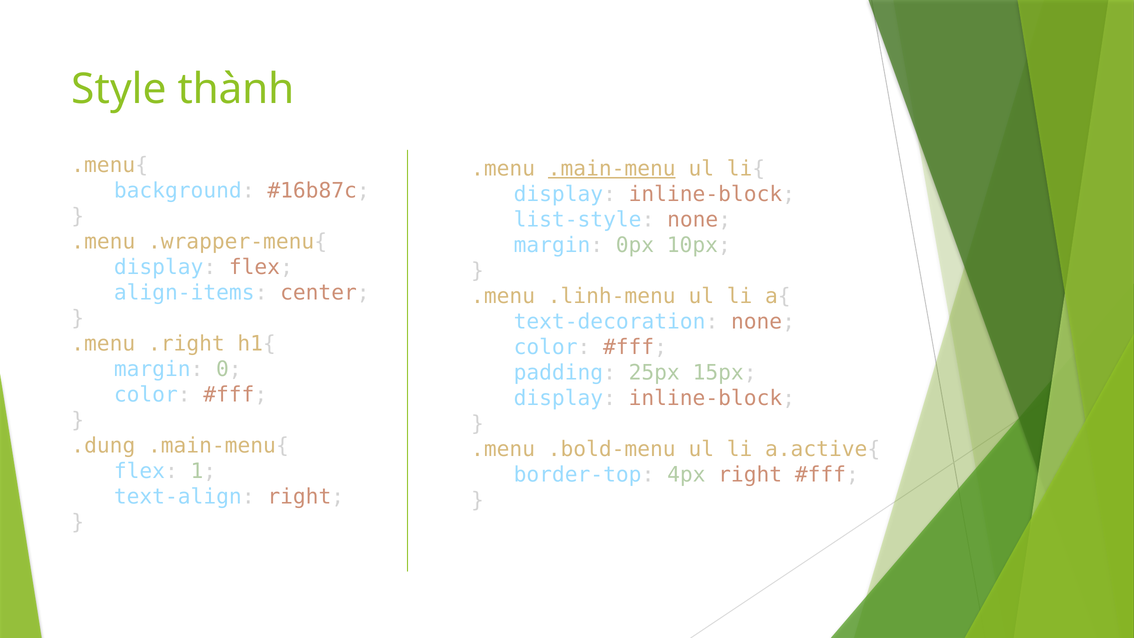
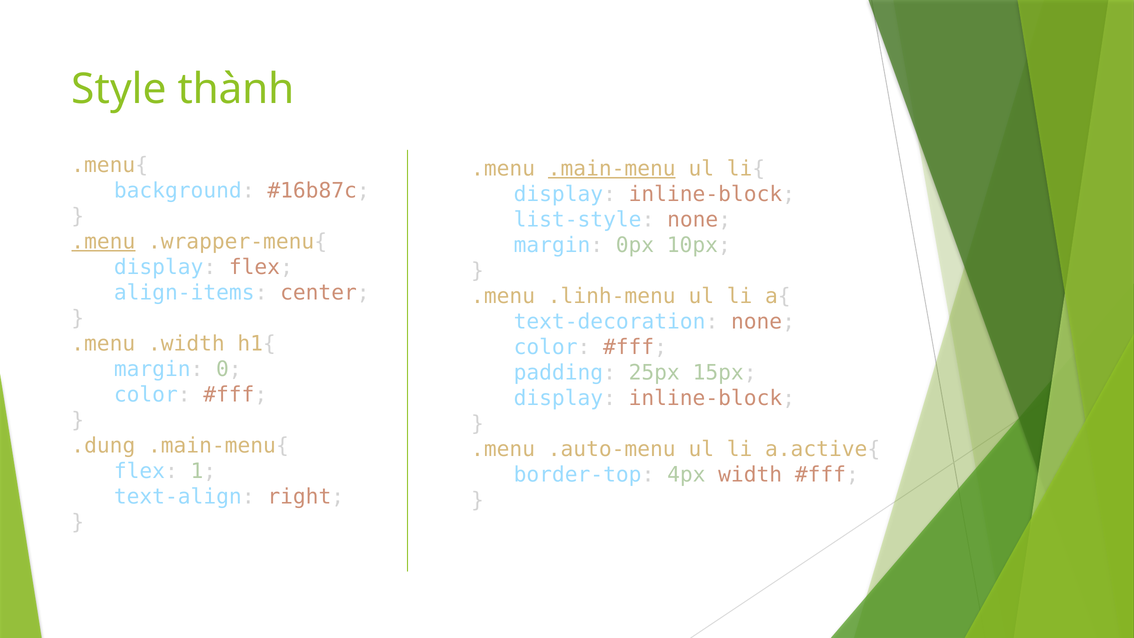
.menu at (103, 242) underline: none -> present
.right: .right -> .width
.bold-menu: .bold-menu -> .auto-menu
4px right: right -> width
